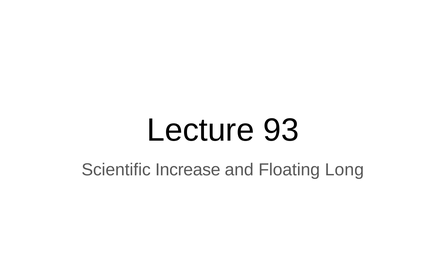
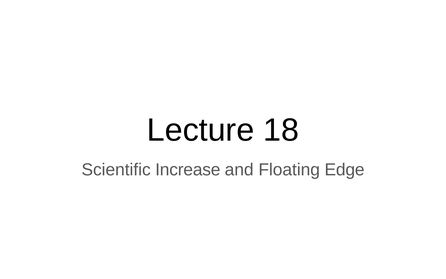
93: 93 -> 18
Long: Long -> Edge
